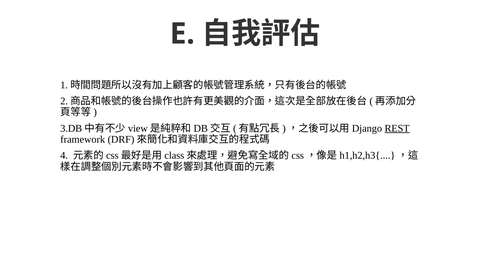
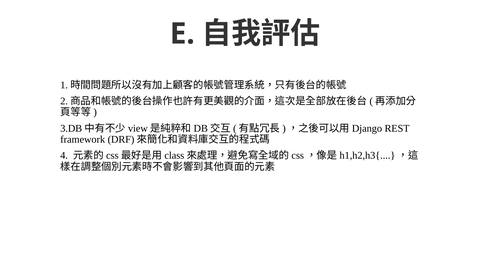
REST underline: present -> none
